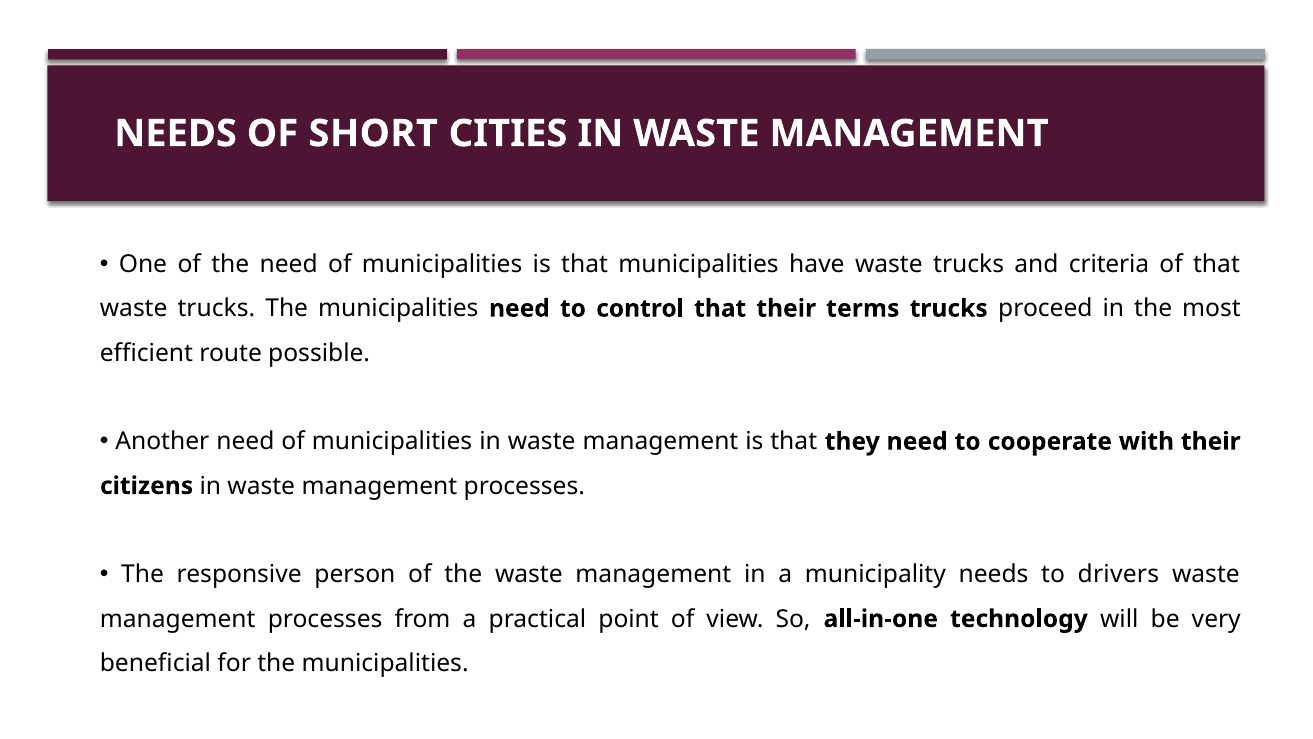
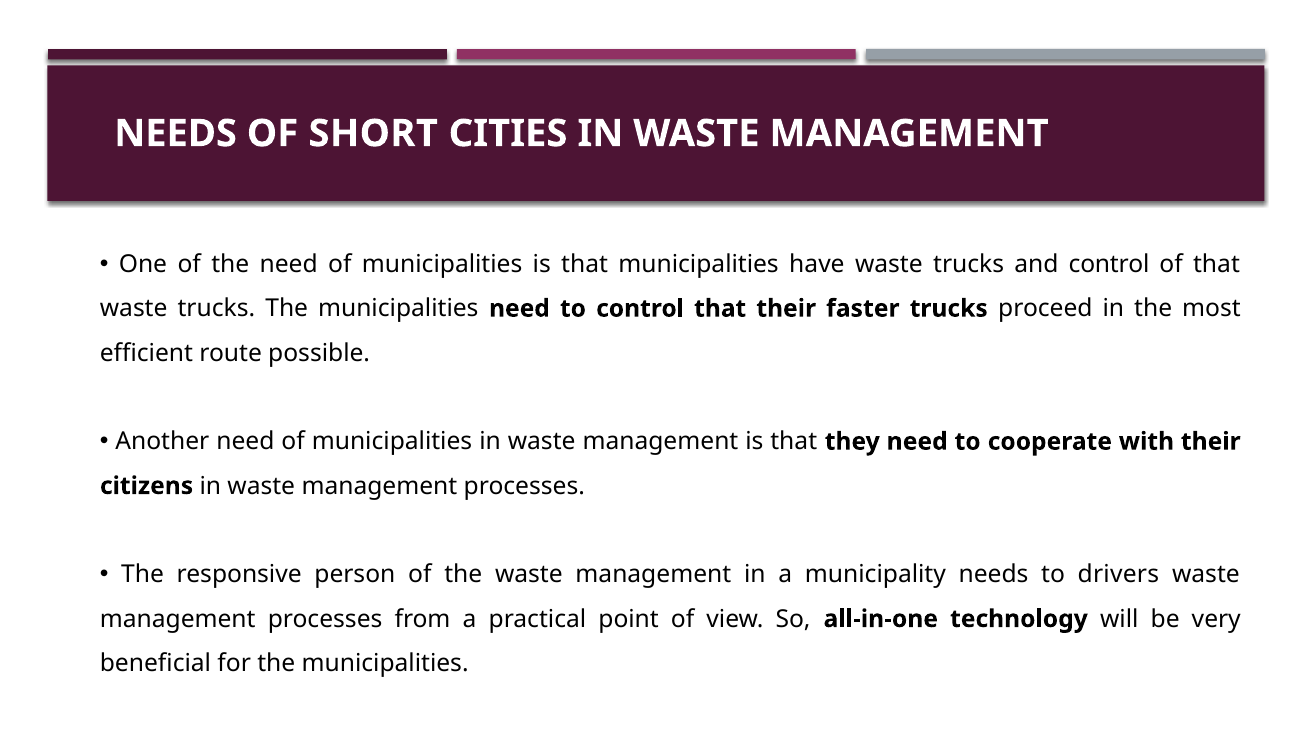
and criteria: criteria -> control
terms: terms -> faster
